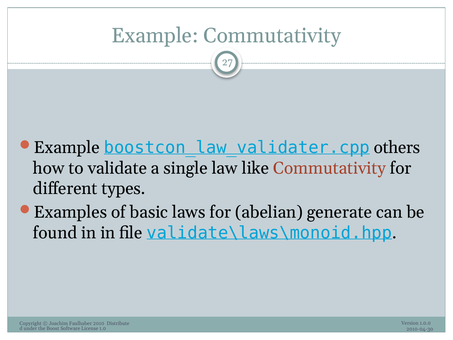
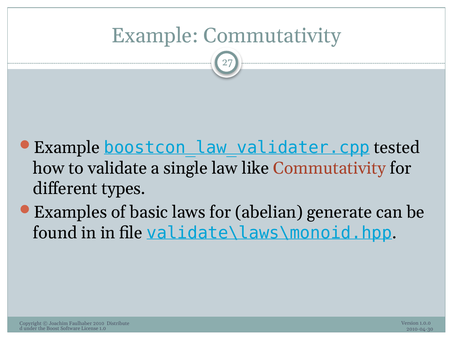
others: others -> tested
